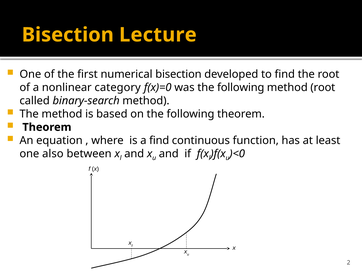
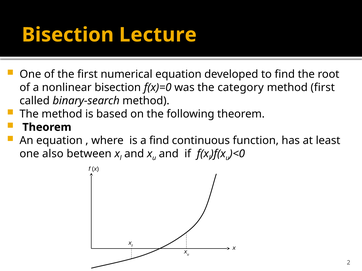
numerical bisection: bisection -> equation
nonlinear category: category -> bisection
was the following: following -> category
method root: root -> first
